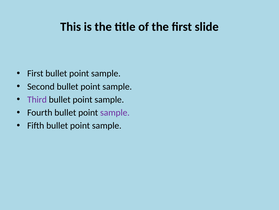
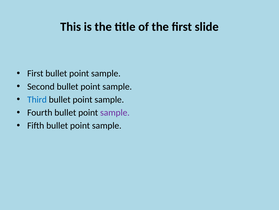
Third colour: purple -> blue
